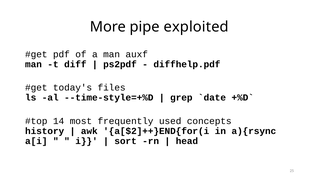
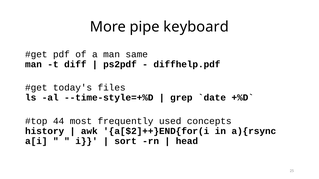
exploited: exploited -> keyboard
auxf: auxf -> same
14: 14 -> 44
